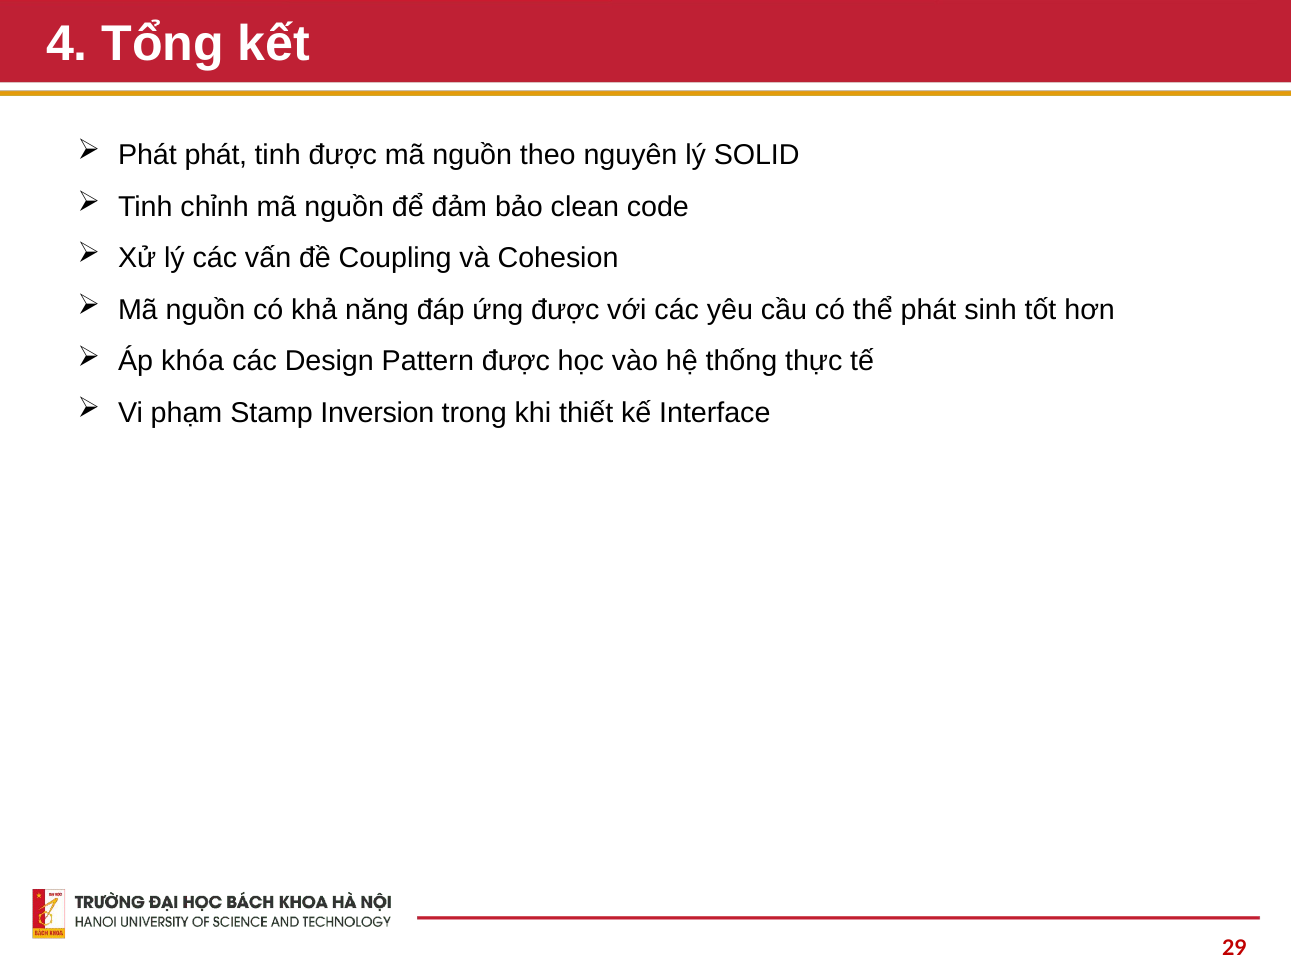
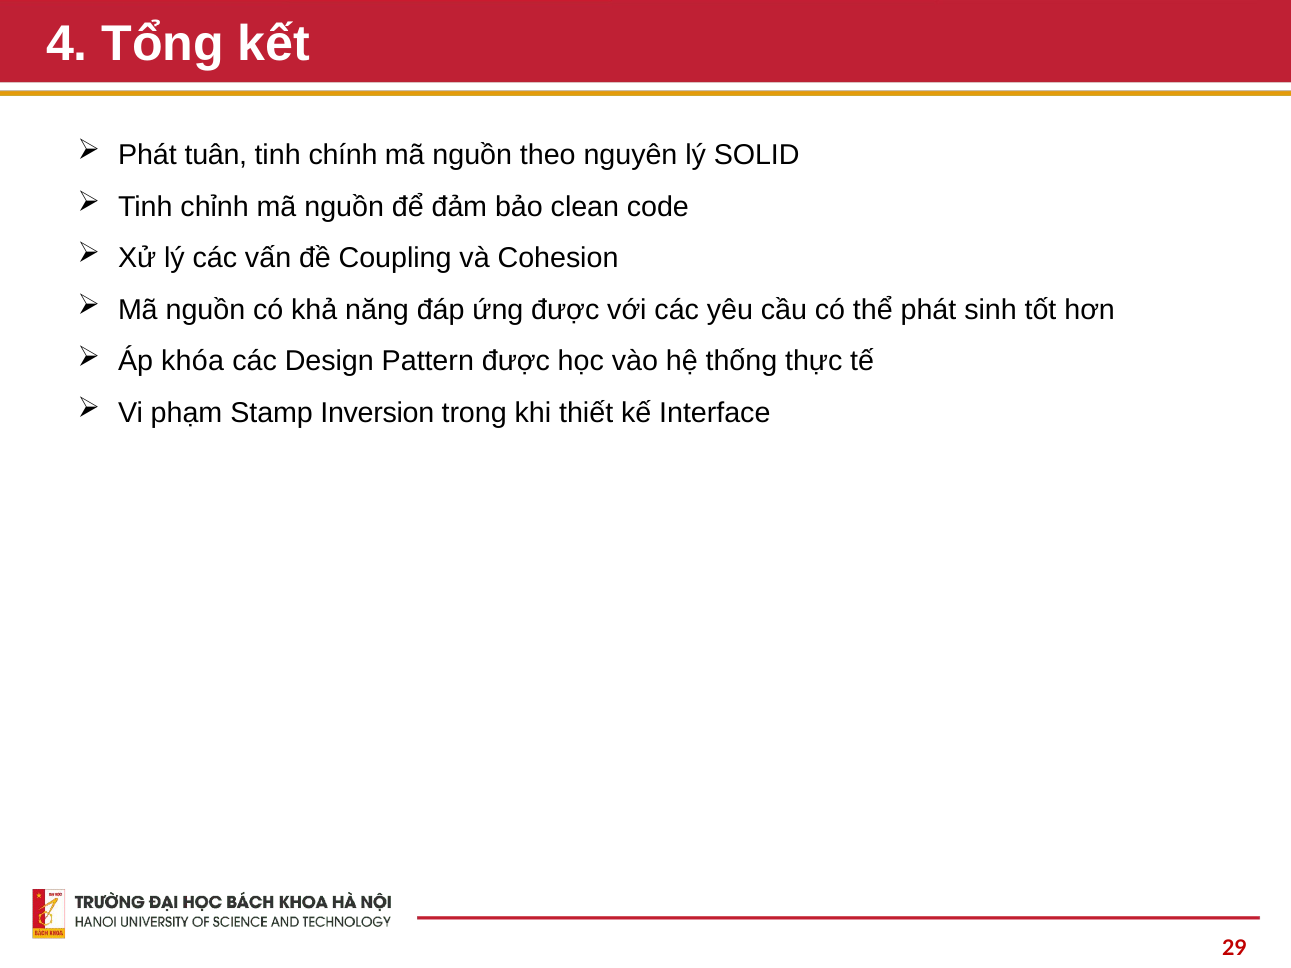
Phát phát: phát -> tuân
tinh được: được -> chính
